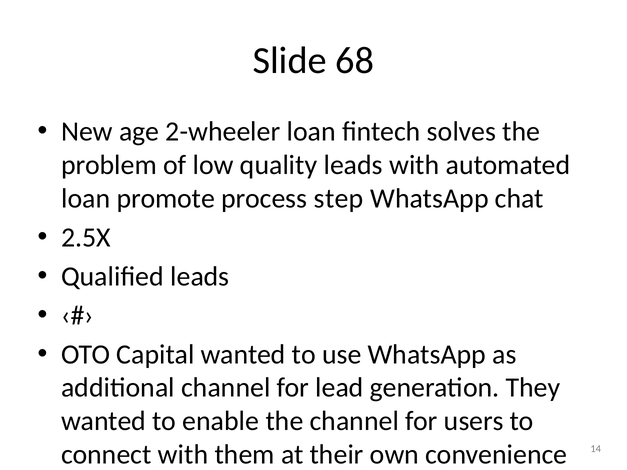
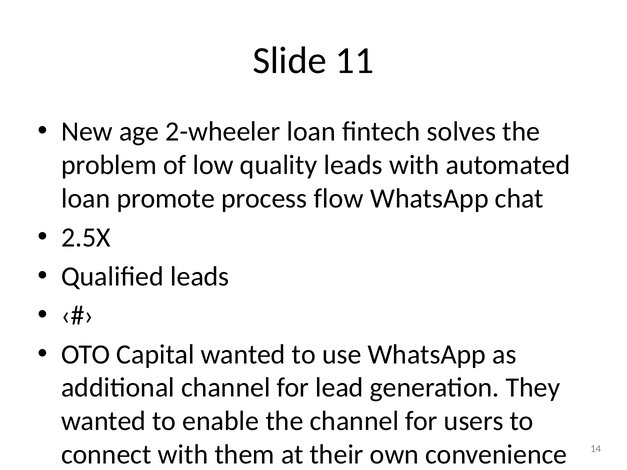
68: 68 -> 11
step: step -> flow
